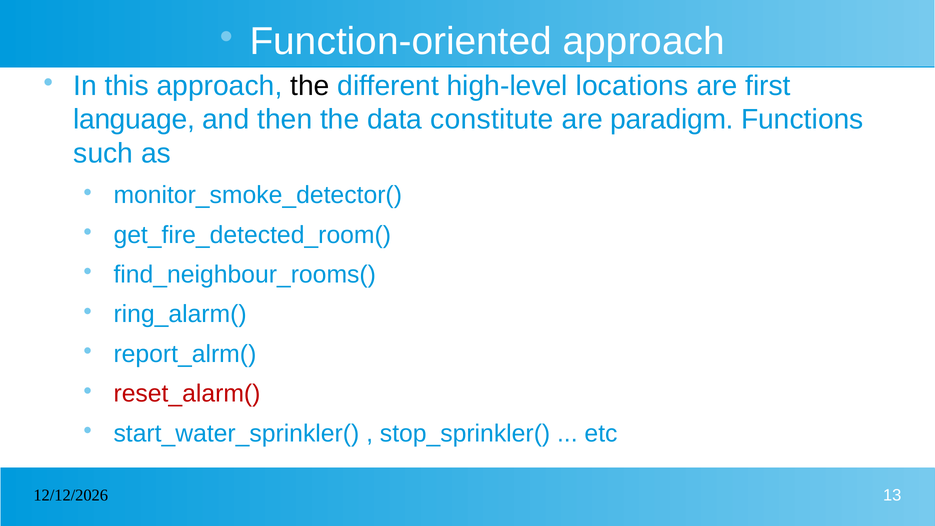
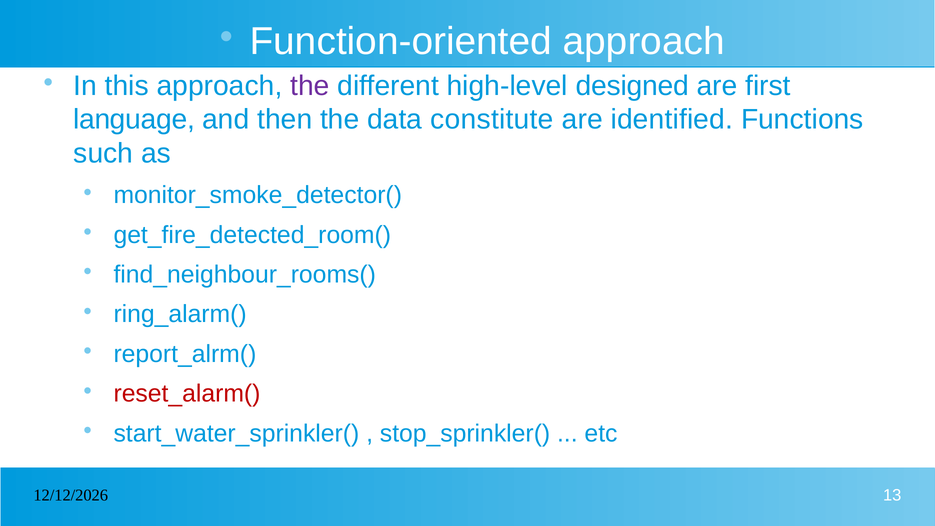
the at (310, 86) colour: black -> purple
locations: locations -> designed
paradigm: paradigm -> identified
